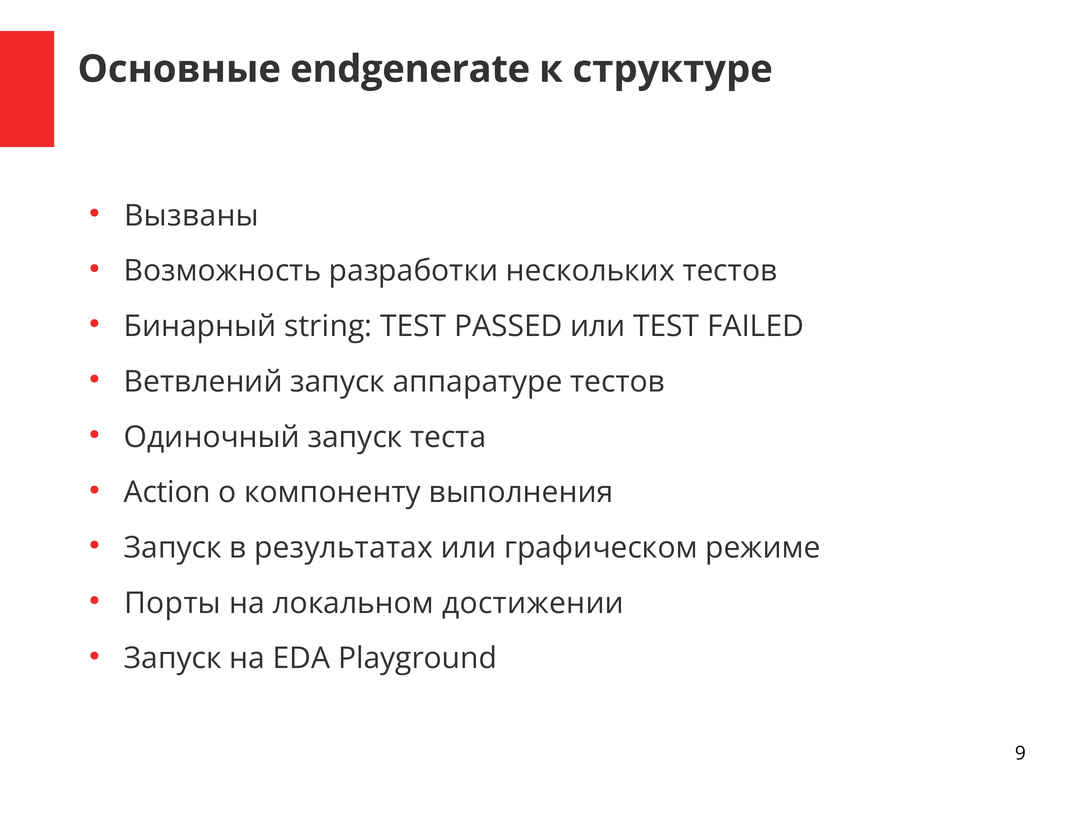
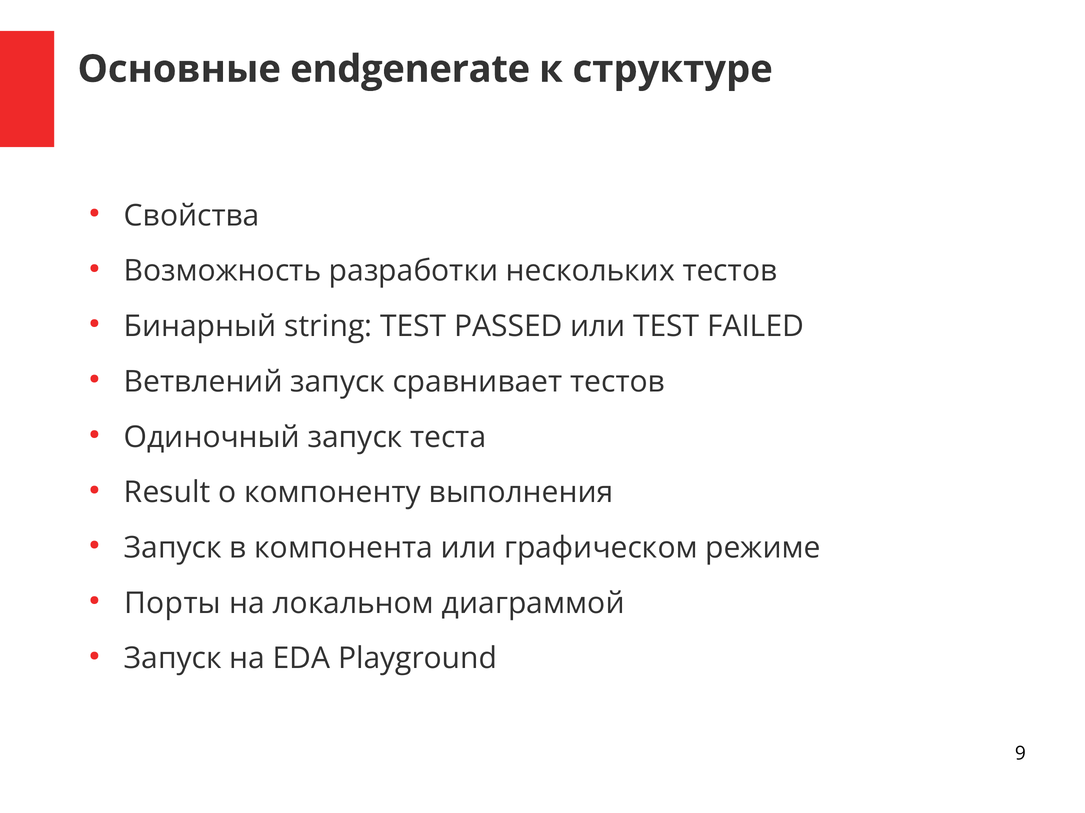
Вызваны: Вызваны -> Свойства
аппаратуре: аппаратуре -> сравнивает
Action: Action -> Result
результатах: результатах -> компонента
достижении: достижении -> диаграммой
